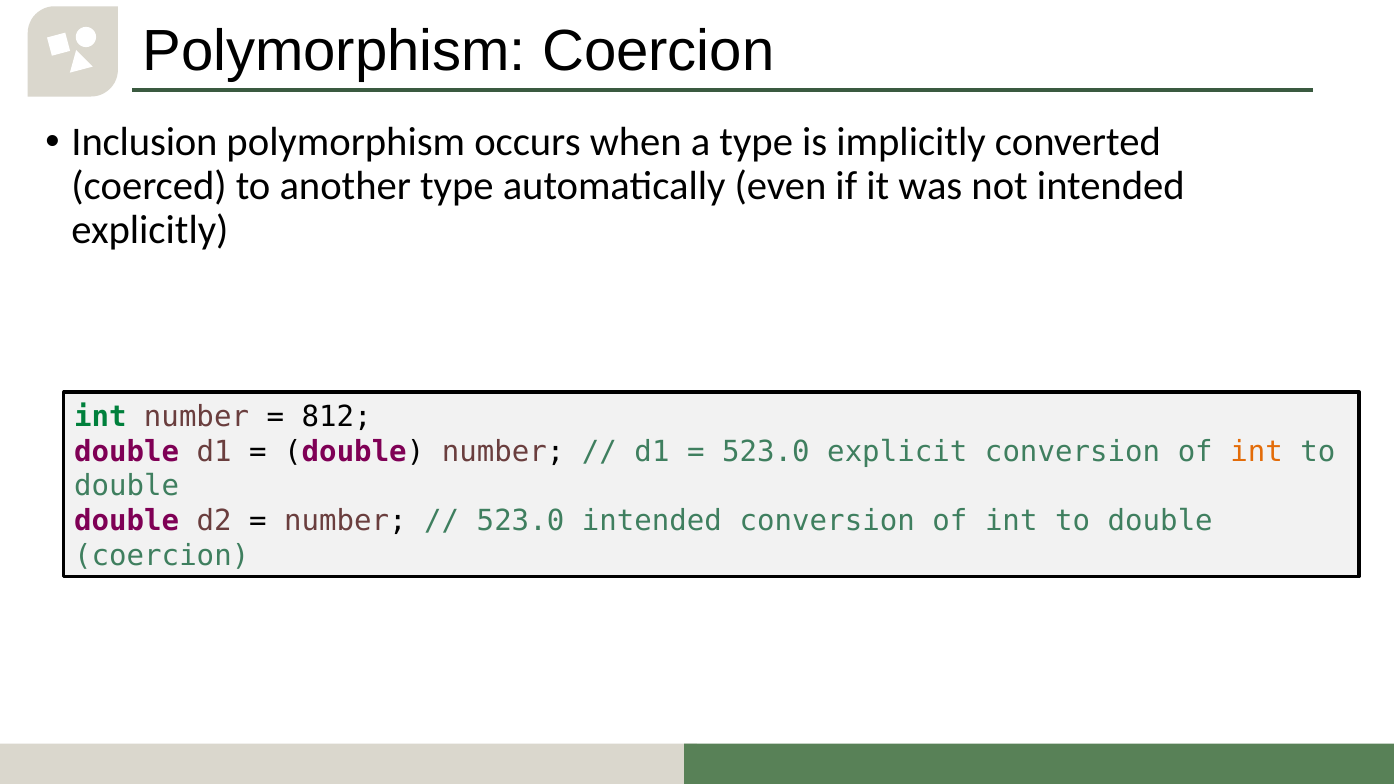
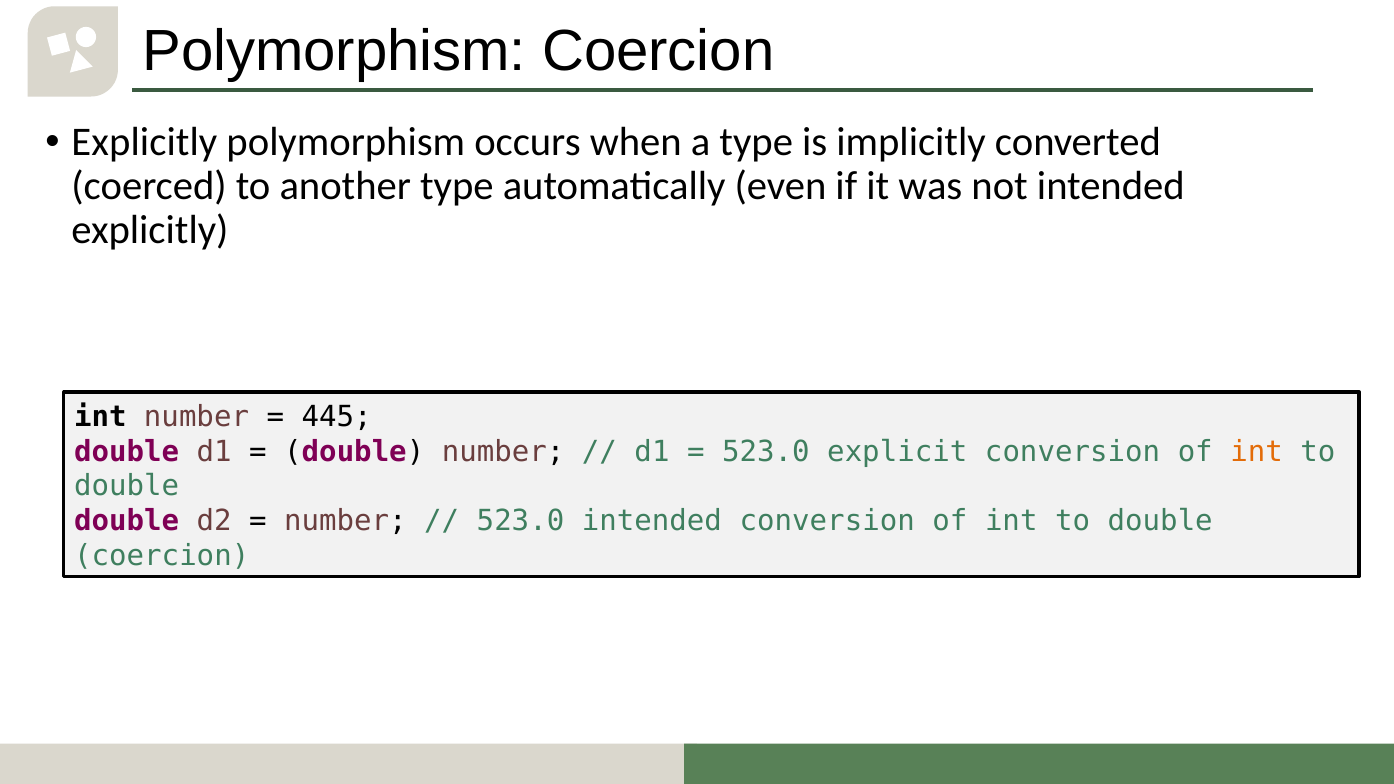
Inclusion at (145, 143): Inclusion -> Explicitly
int at (100, 417) colour: green -> black
812: 812 -> 445
